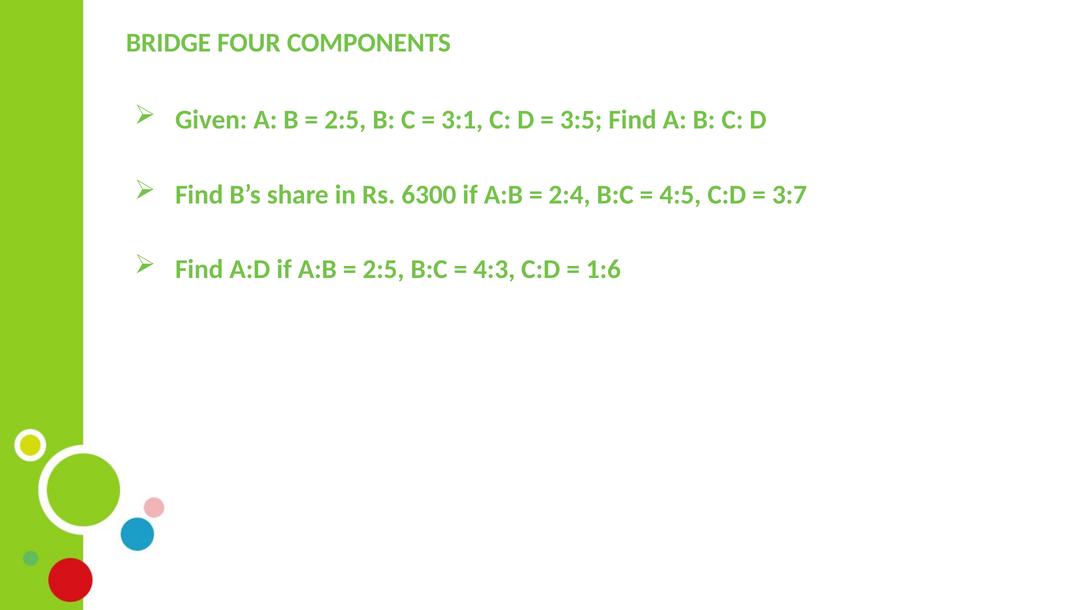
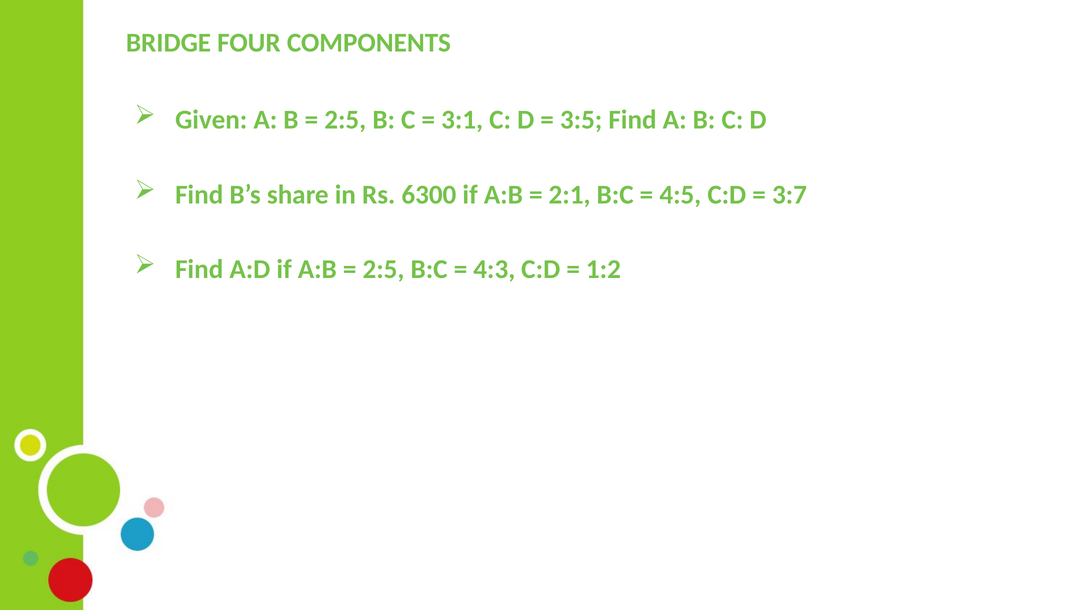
2:4: 2:4 -> 2:1
1:6: 1:6 -> 1:2
